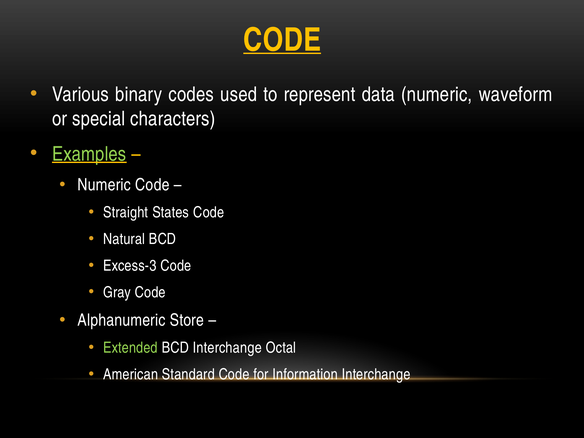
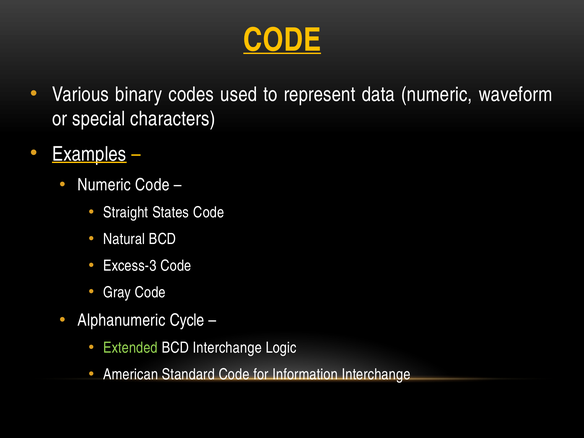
Examples colour: light green -> white
Store: Store -> Cycle
Octal: Octal -> Logic
